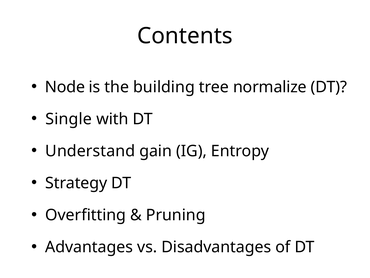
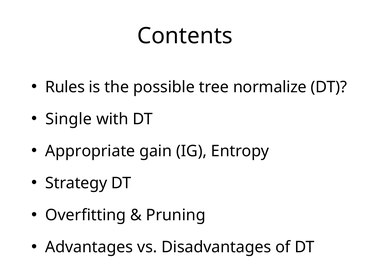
Node: Node -> Rules
building: building -> possible
Understand: Understand -> Appropriate
